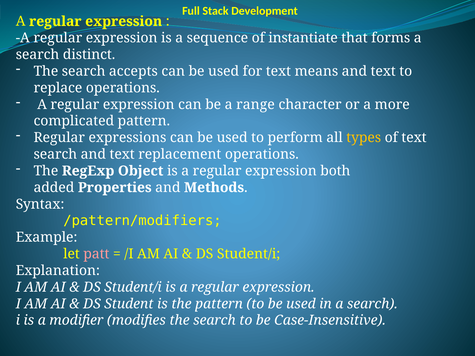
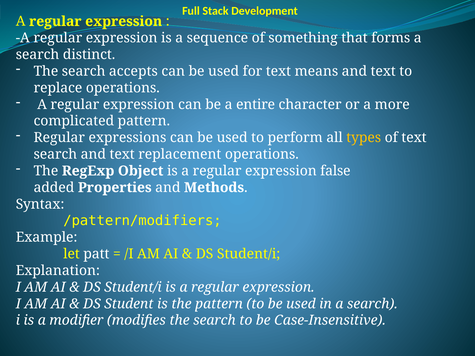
instantiate: instantiate -> something
range: range -> entire
both: both -> false
patt colour: pink -> white
